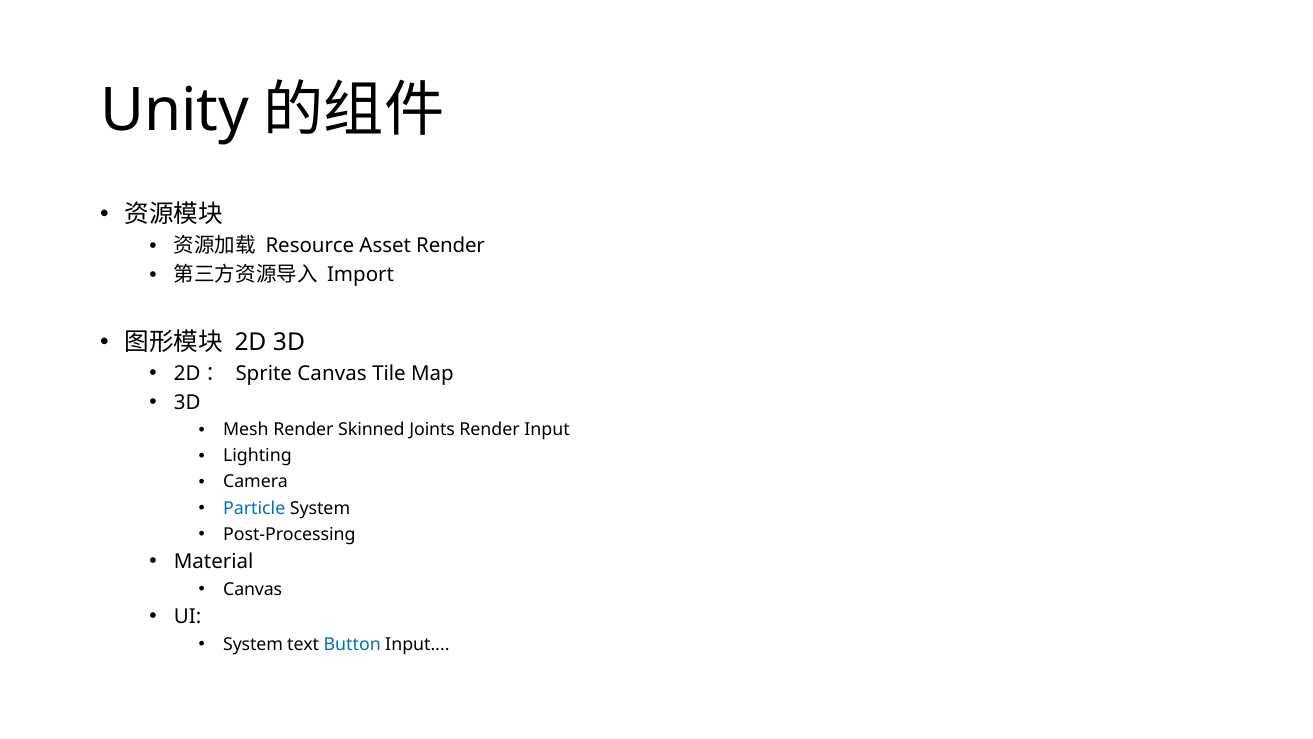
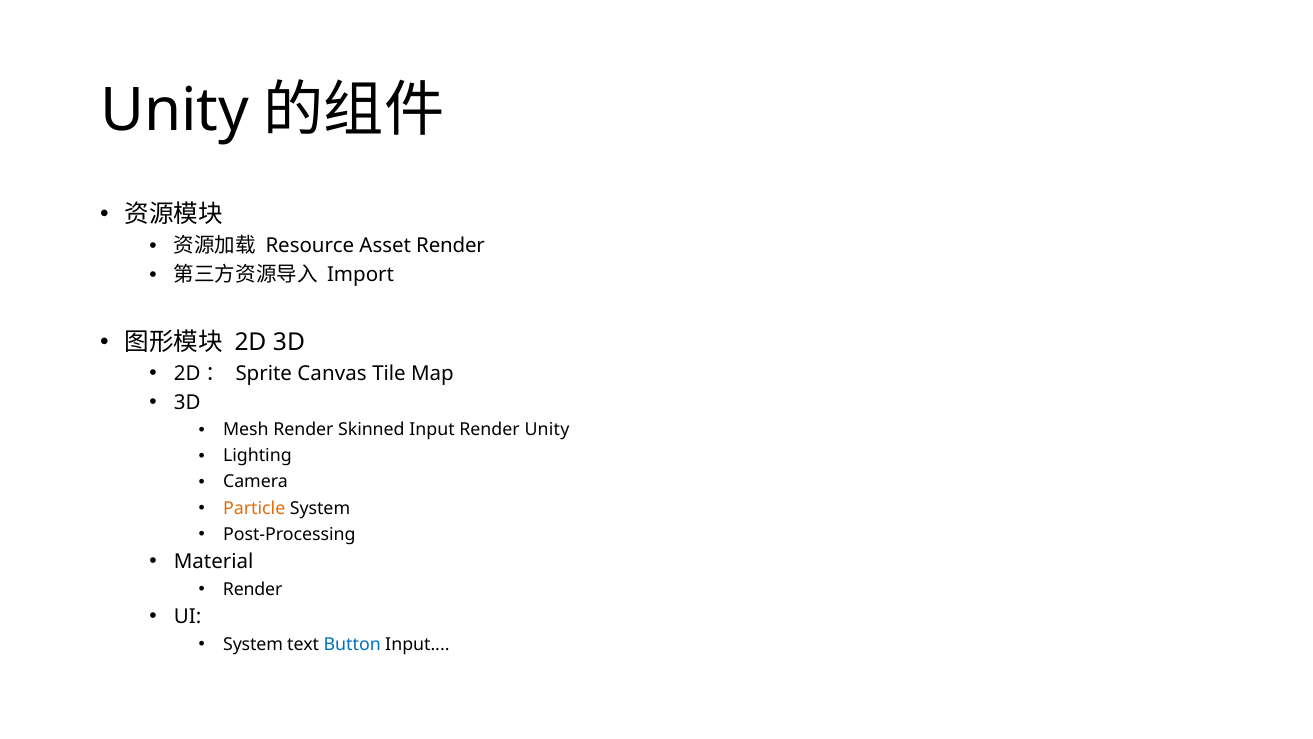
Skinned Joints: Joints -> Input
Render Input: Input -> Unity
Particle colour: blue -> orange
Canvas at (253, 589): Canvas -> Render
